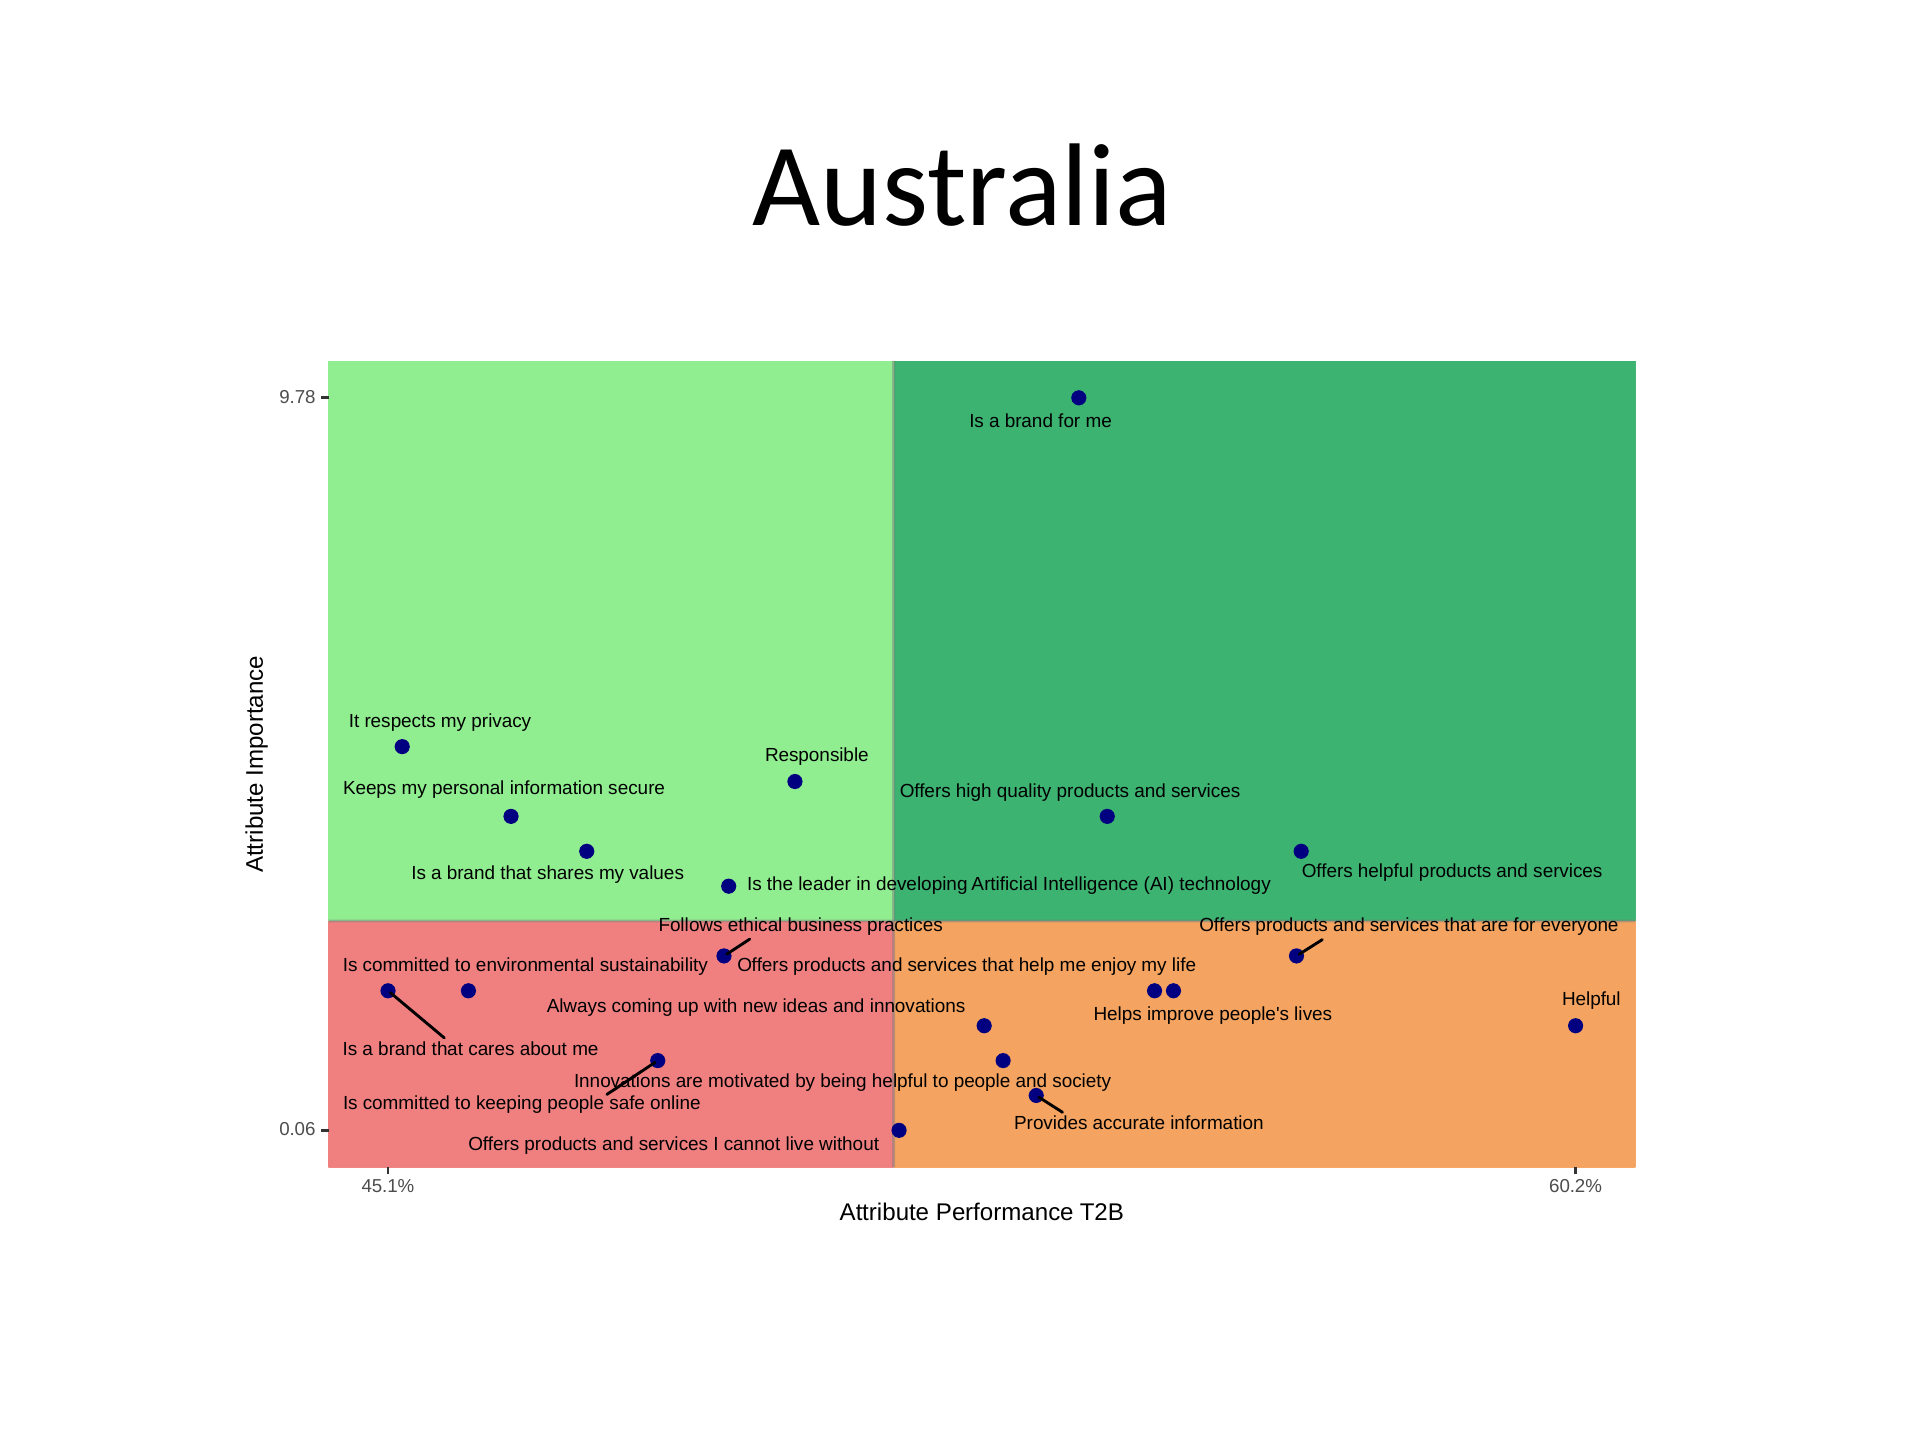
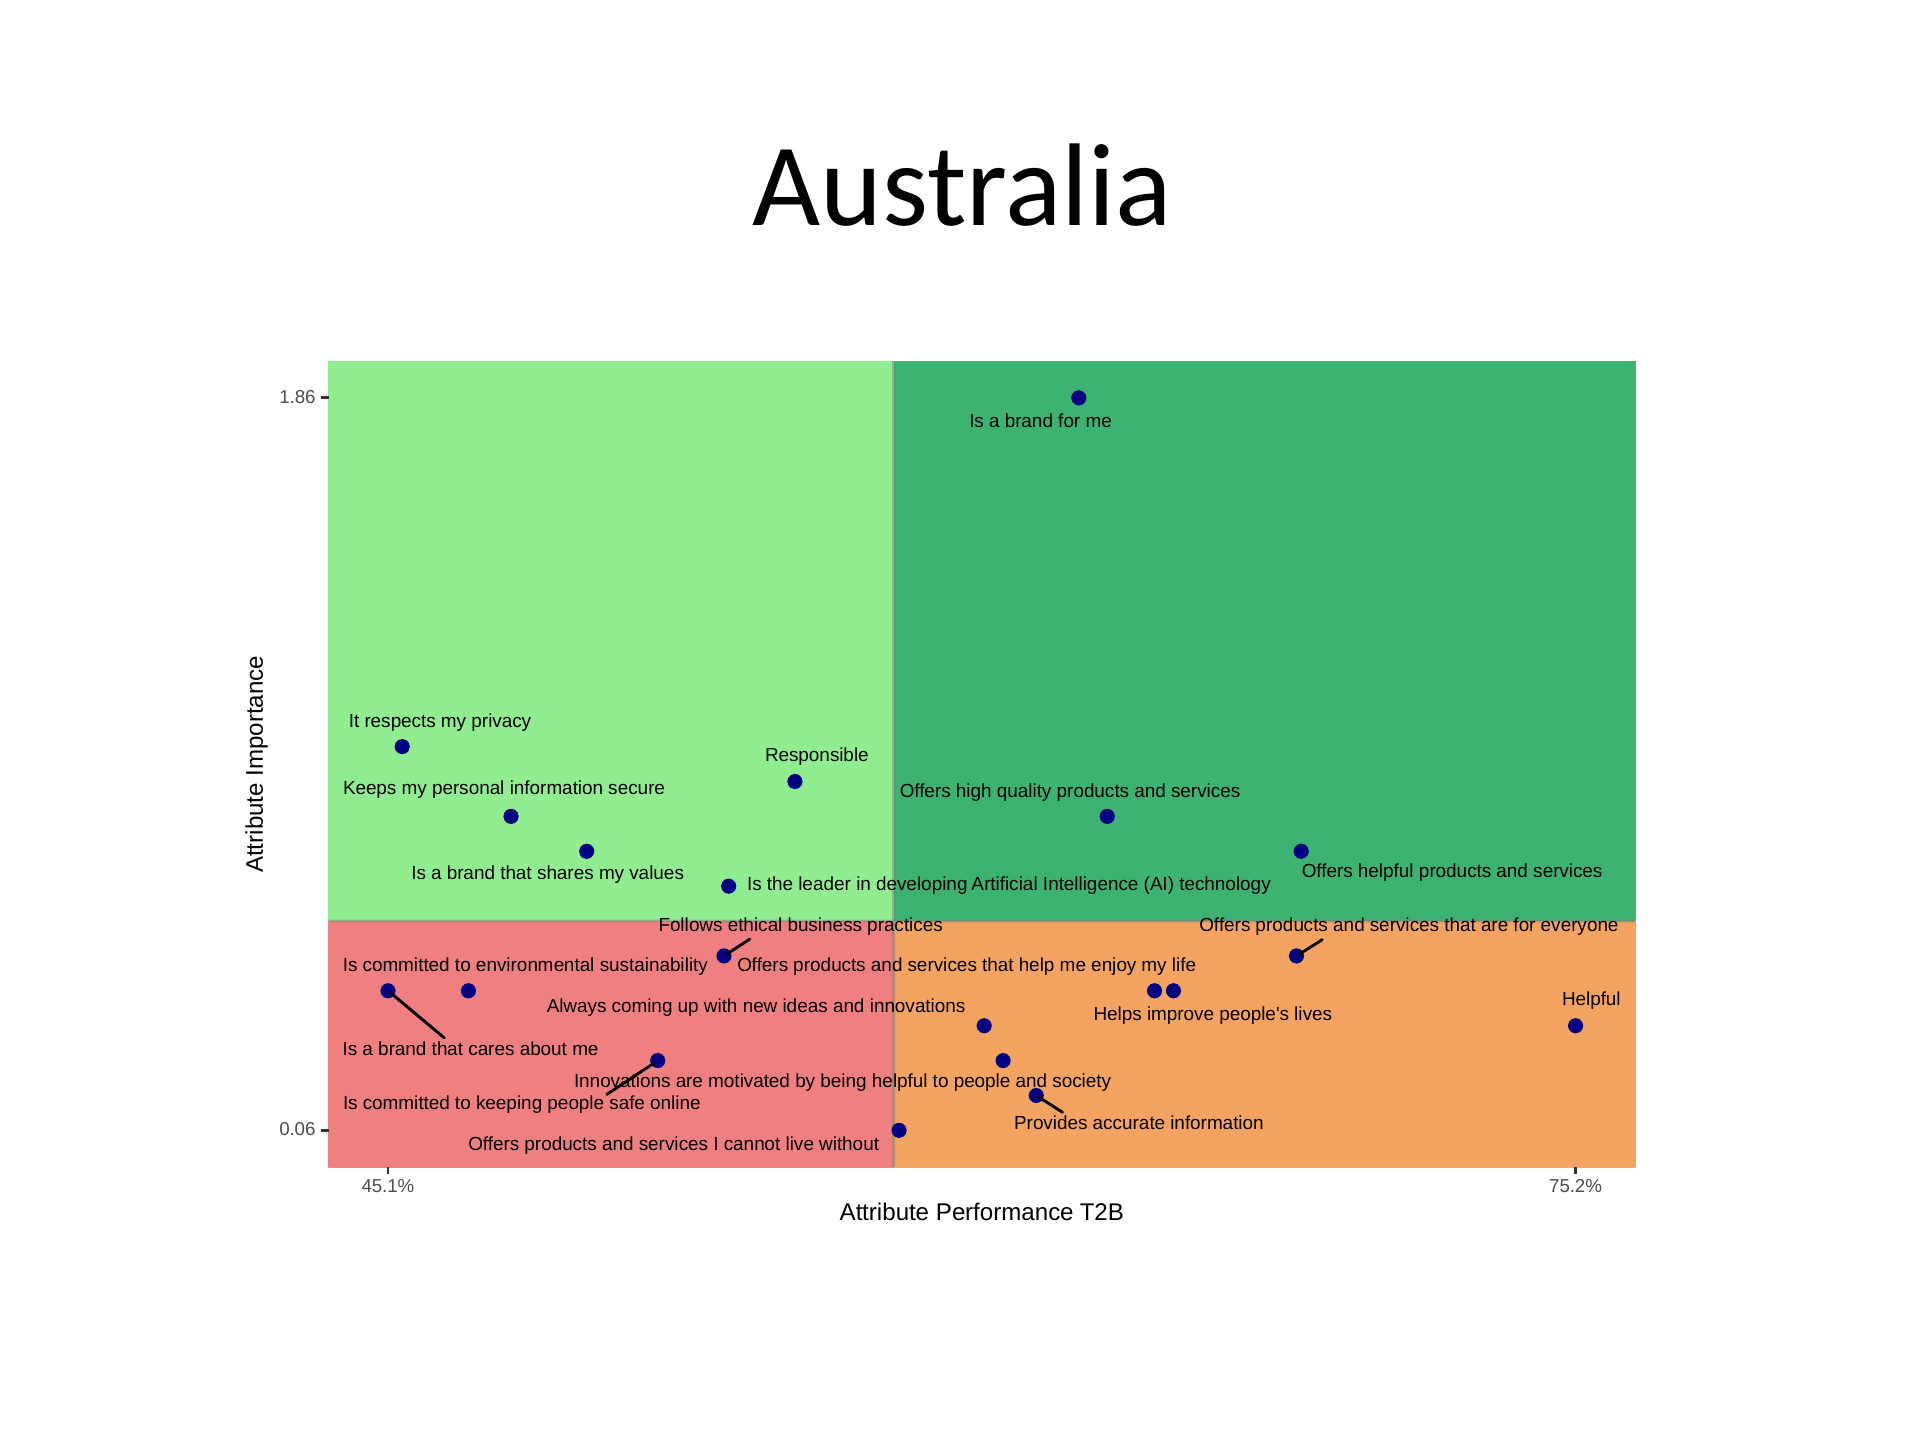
9.78: 9.78 -> 1.86
60.2%: 60.2% -> 75.2%
